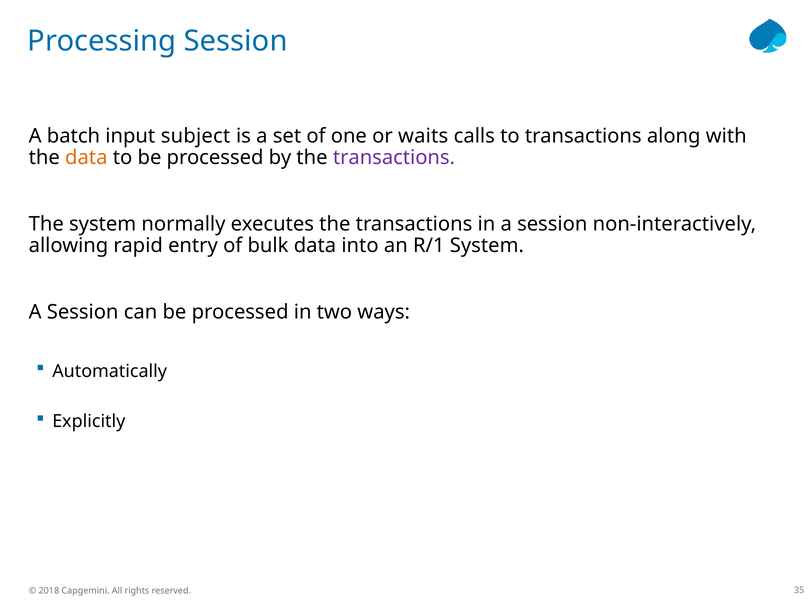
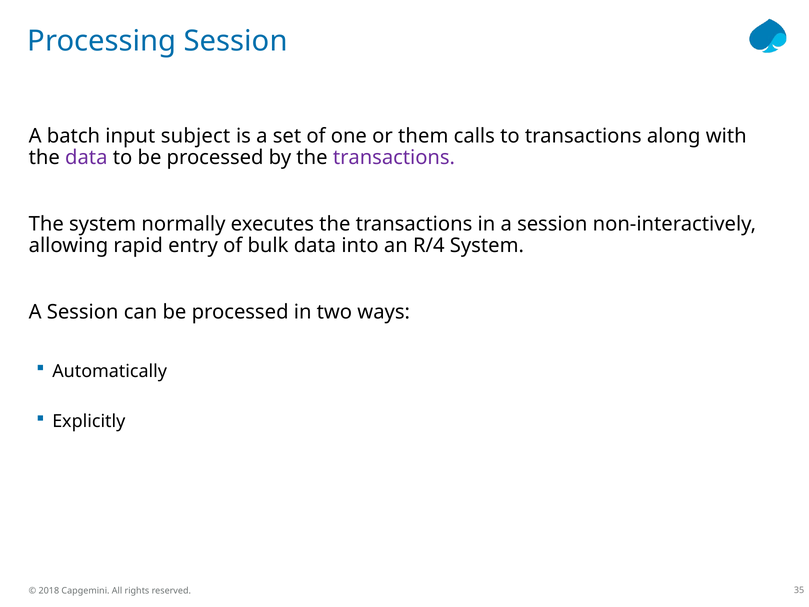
waits: waits -> them
data at (86, 158) colour: orange -> purple
R/1: R/1 -> R/4
